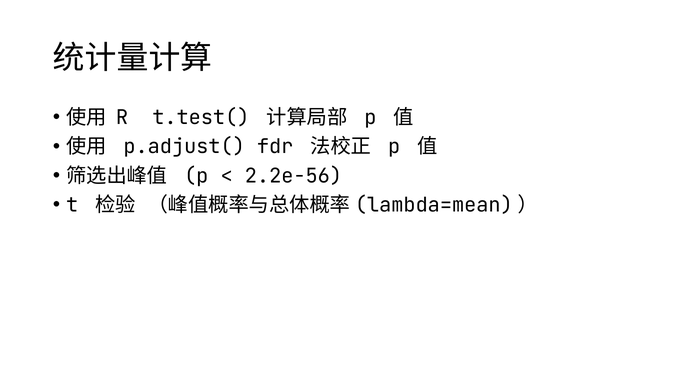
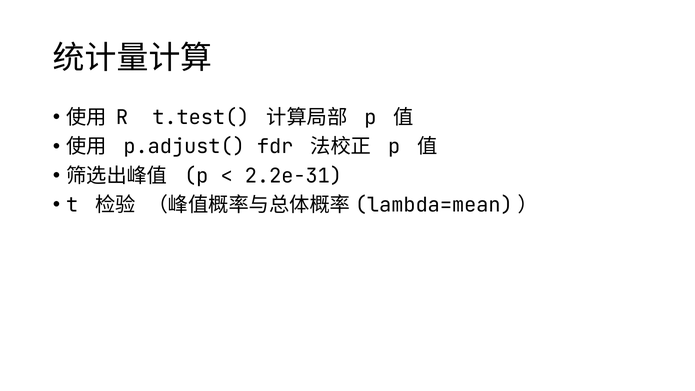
2.2e-56: 2.2e-56 -> 2.2e-31
